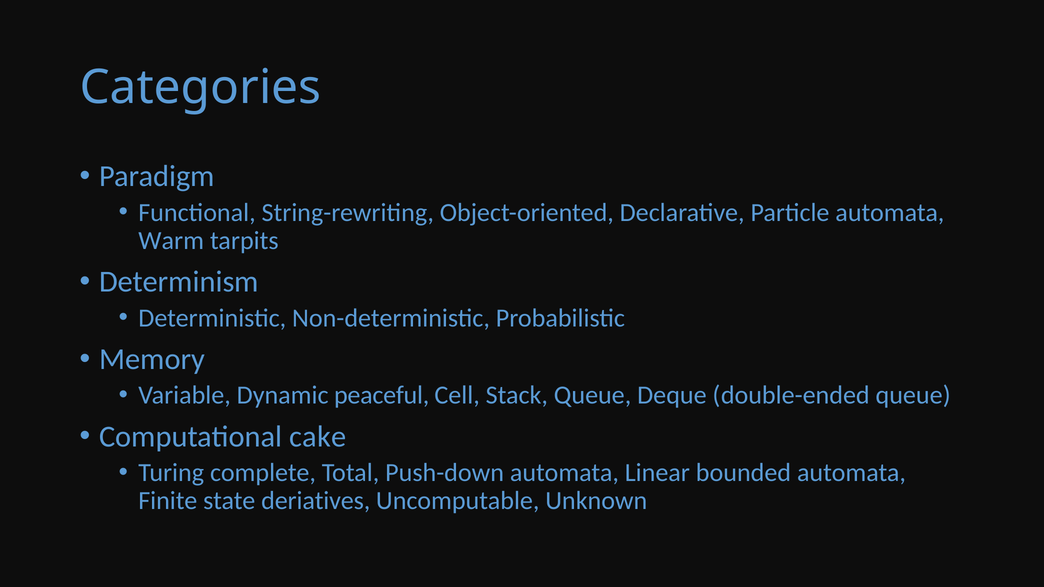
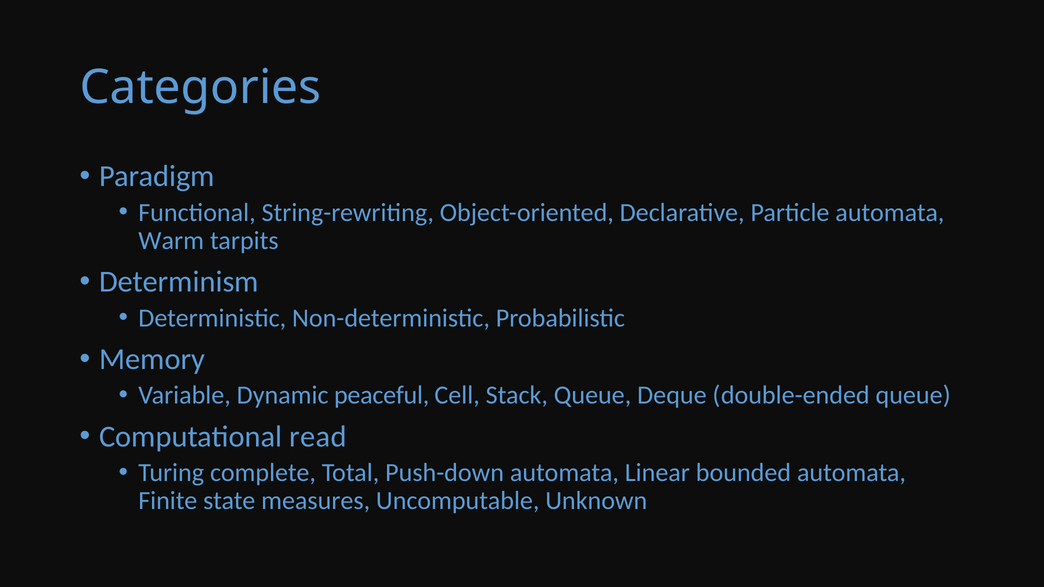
cake: cake -> read
deriatives: deriatives -> measures
